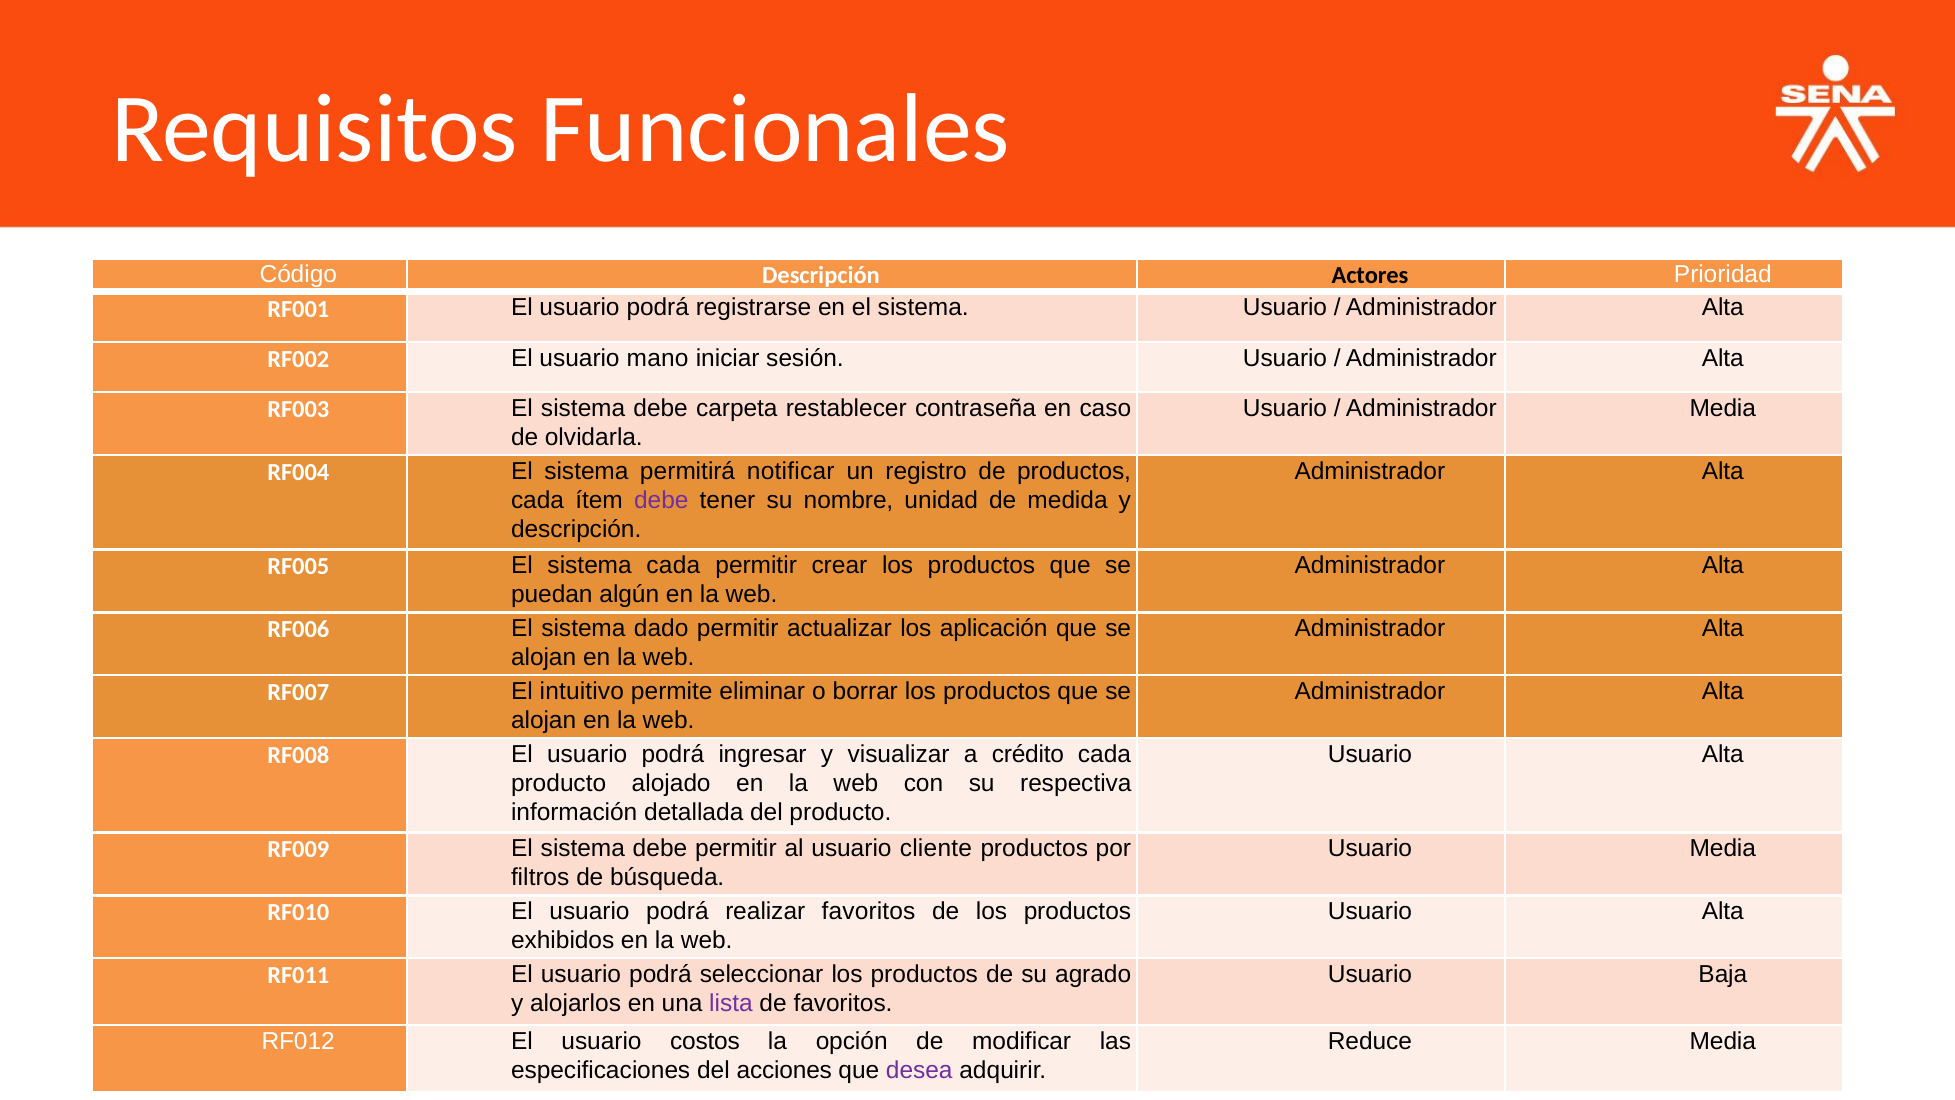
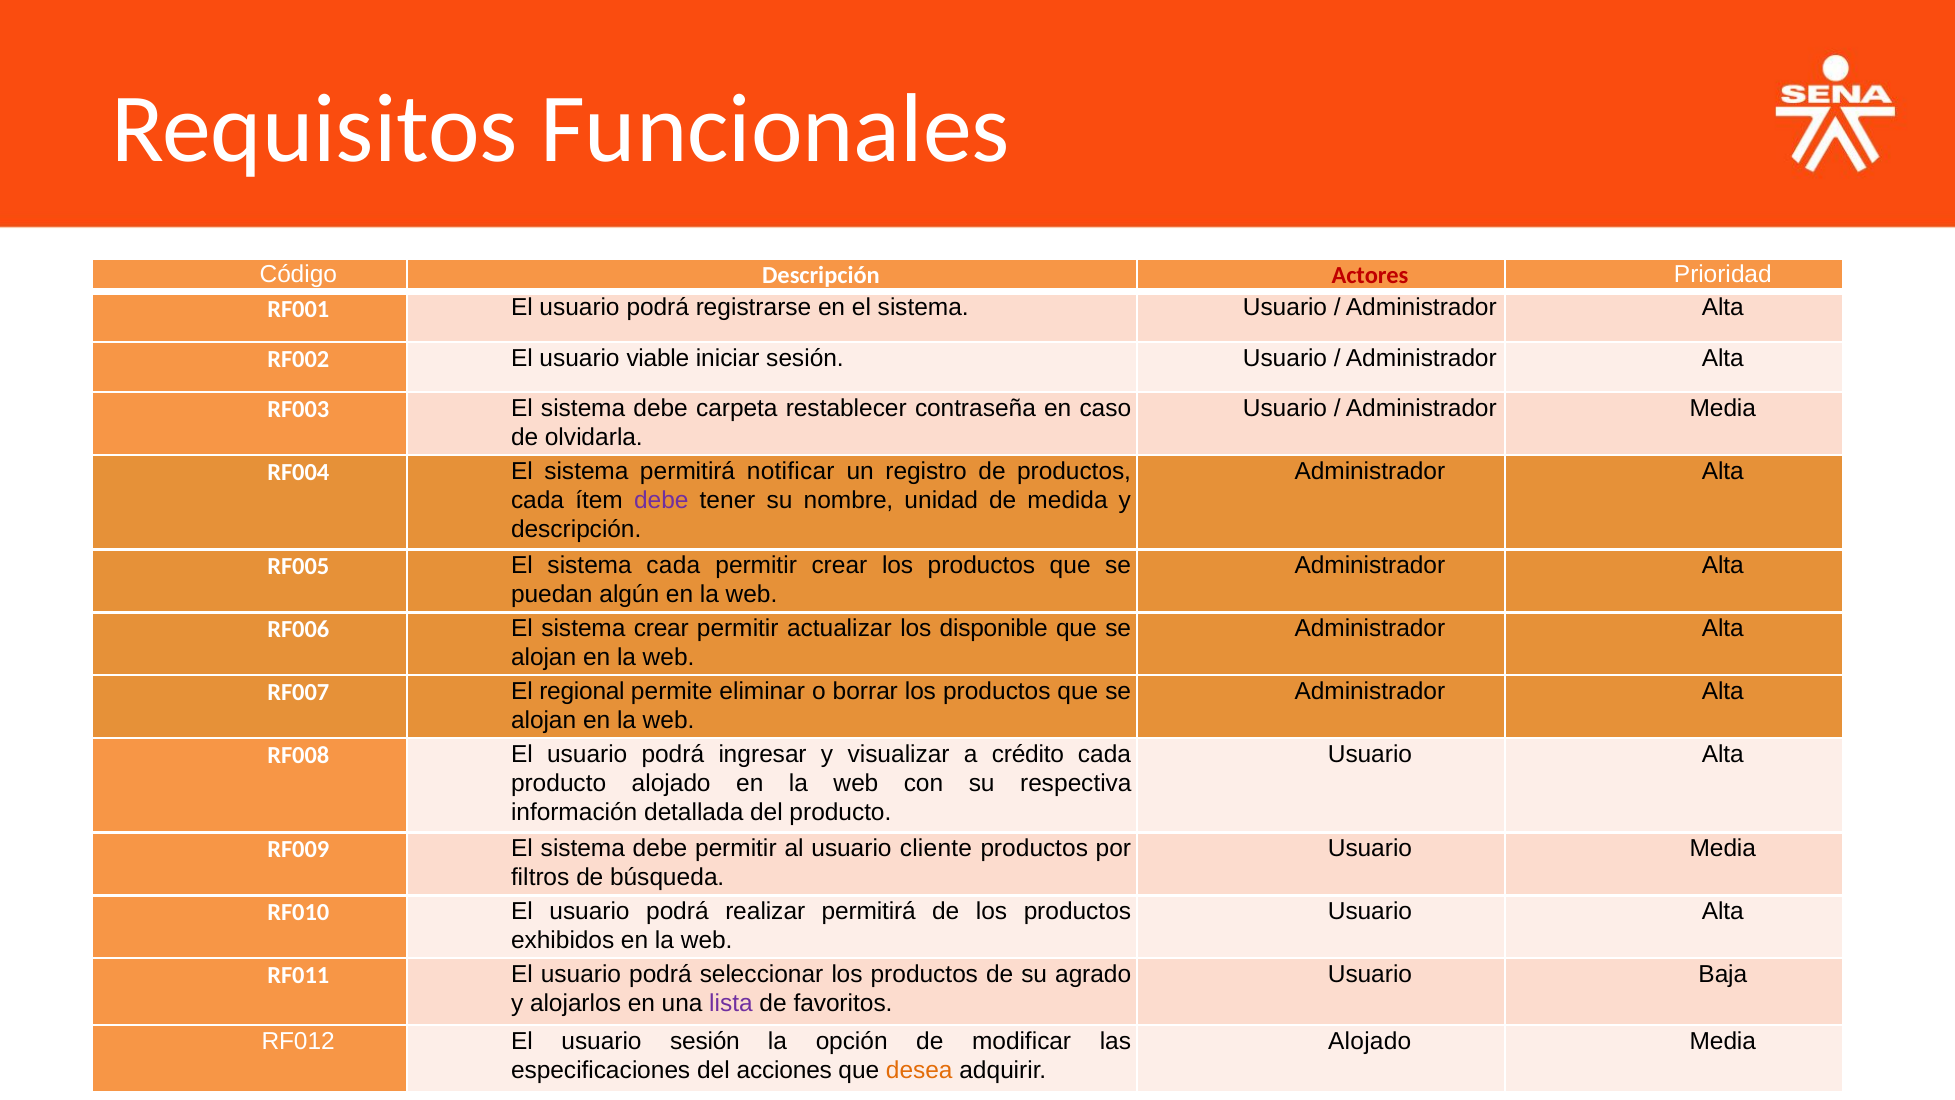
Actores colour: black -> red
mano: mano -> viable
sistema dado: dado -> crear
aplicación: aplicación -> disponible
intuitivo: intuitivo -> regional
realizar favoritos: favoritos -> permitirá
usuario costos: costos -> sesión
Reduce at (1370, 1041): Reduce -> Alojado
desea colour: purple -> orange
